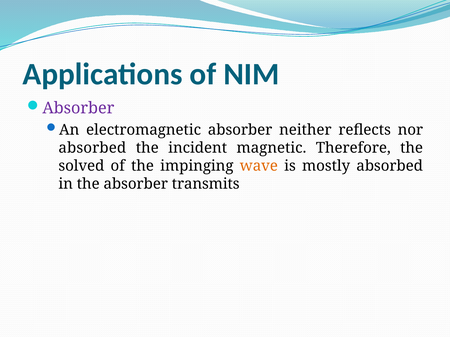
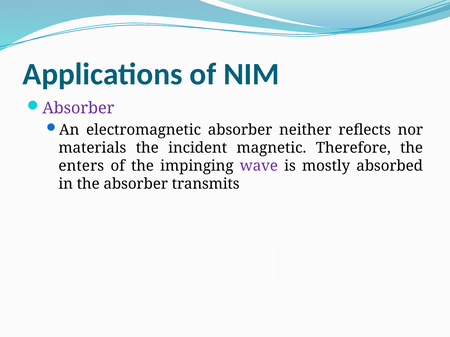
absorbed at (92, 148): absorbed -> materials
solved: solved -> enters
wave colour: orange -> purple
